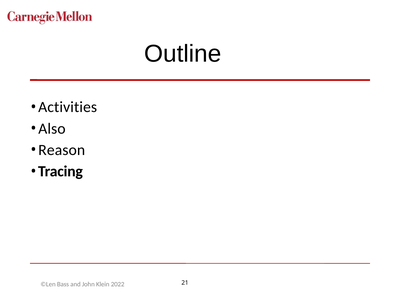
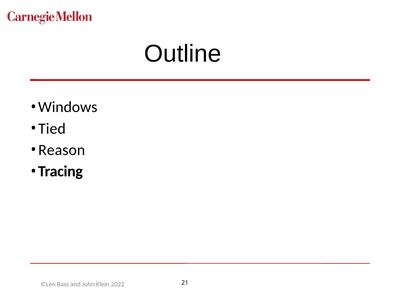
Activities: Activities -> Windows
Also: Also -> Tied
